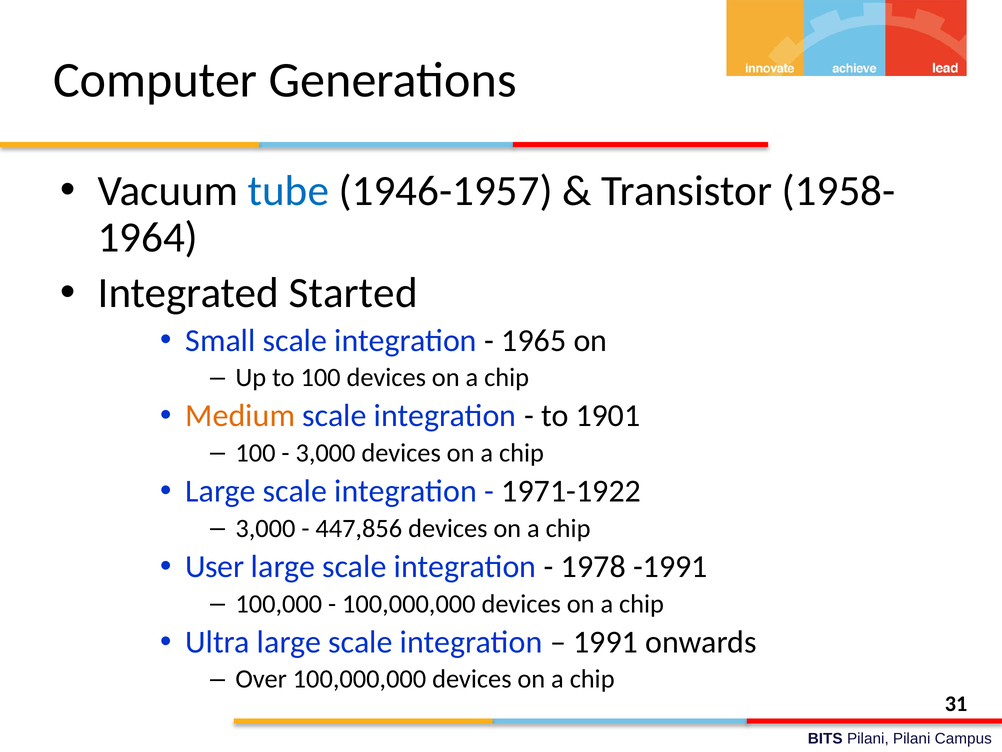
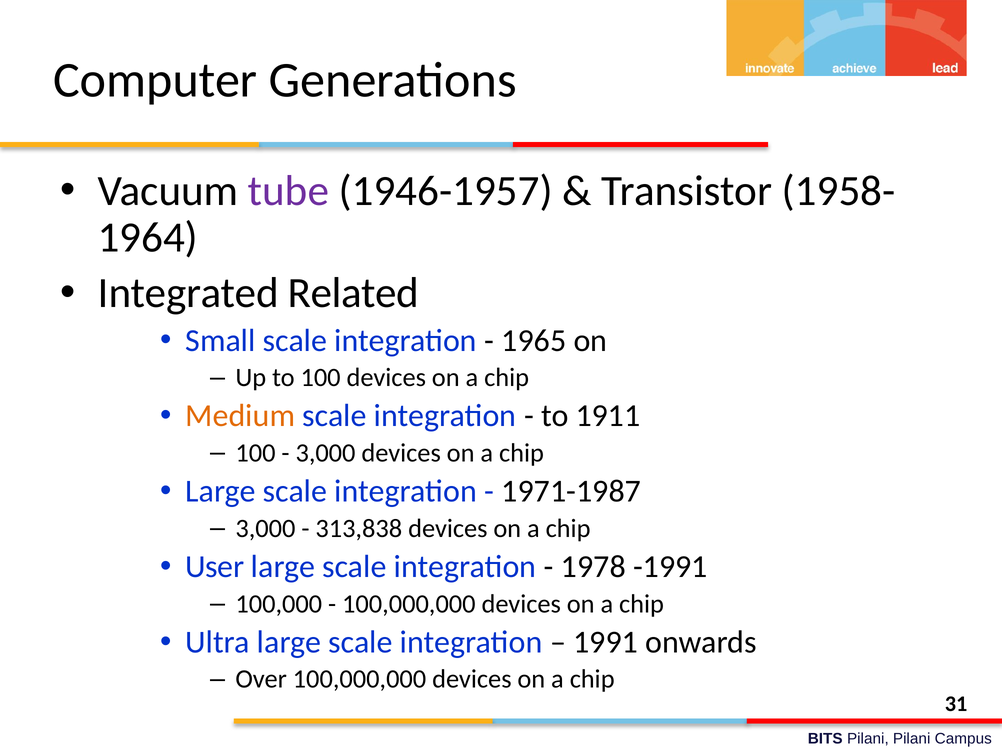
tube colour: blue -> purple
Started: Started -> Related
1901: 1901 -> 1911
1971-1922: 1971-1922 -> 1971-1987
447,856: 447,856 -> 313,838
